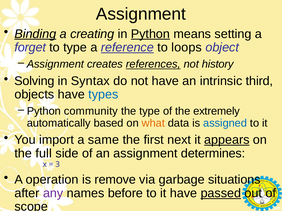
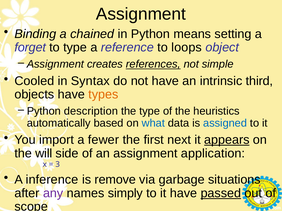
Binding underline: present -> none
creating: creating -> chained
Python at (150, 34) underline: present -> none
reference at (127, 48) underline: present -> none
history: history -> simple
Solving: Solving -> Cooled
types colour: blue -> orange
community: community -> description
extremely: extremely -> heuristics
what colour: orange -> blue
same: same -> fewer
full: full -> will
determines: determines -> application
operation: operation -> inference
before: before -> simply
